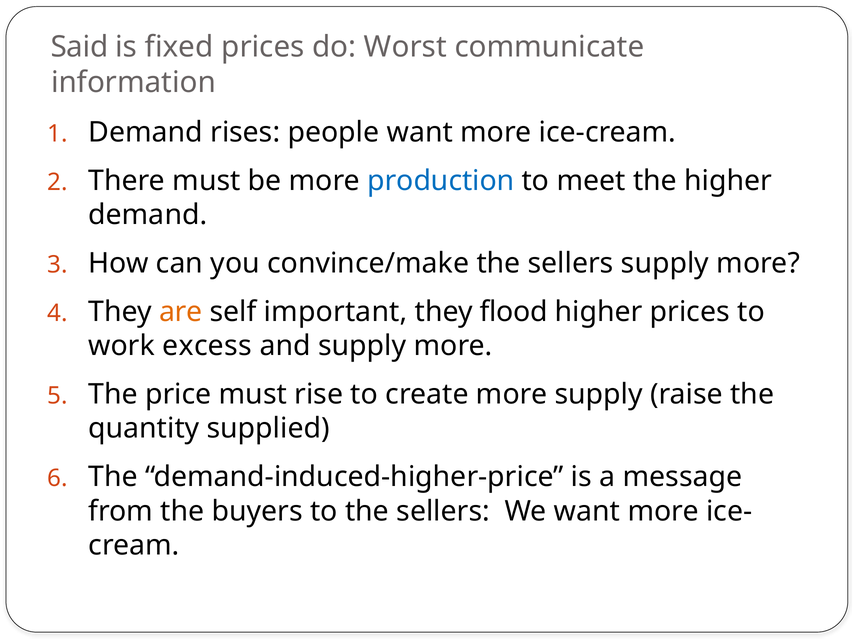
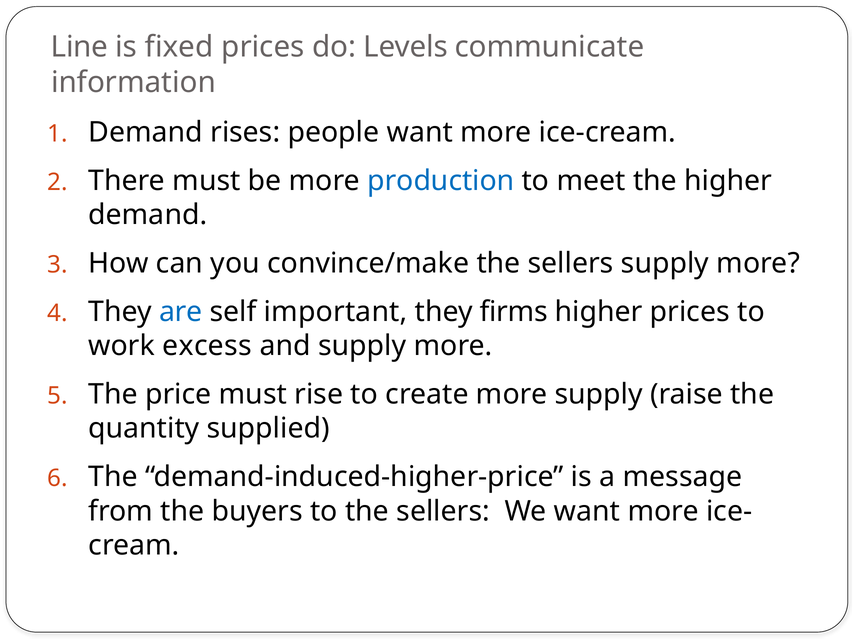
Said: Said -> Line
Worst: Worst -> Levels
are colour: orange -> blue
flood: flood -> firms
